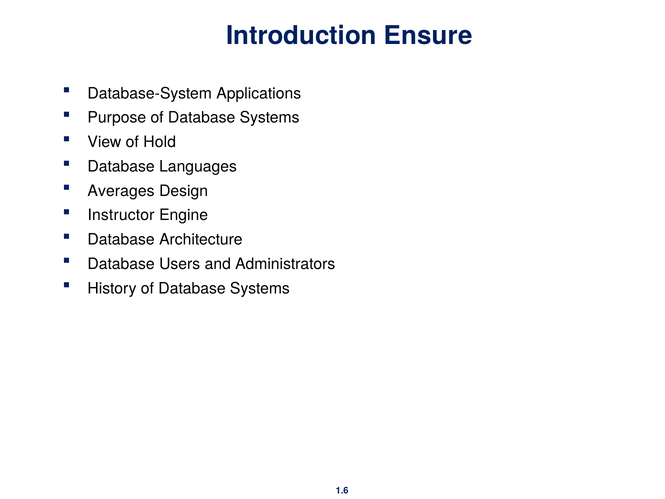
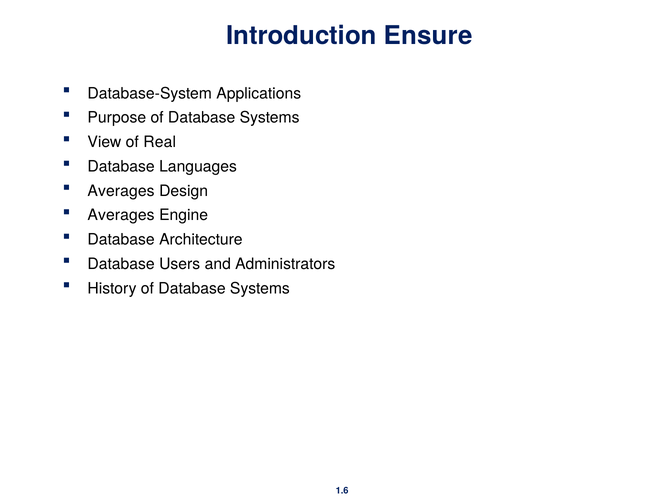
Hold: Hold -> Real
Instructor at (121, 215): Instructor -> Averages
